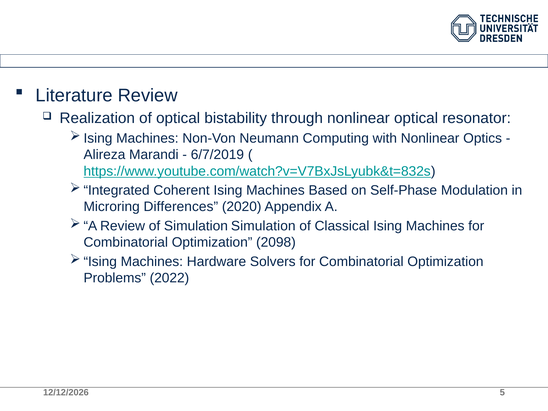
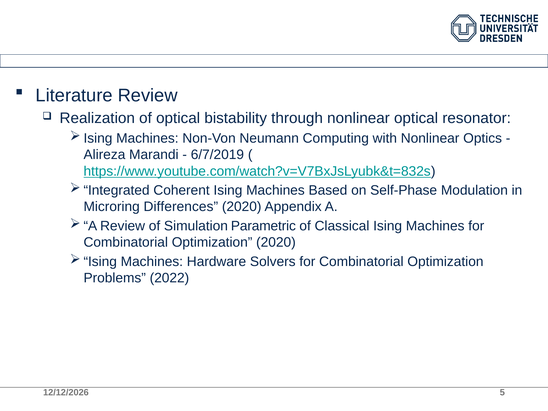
Simulation Simulation: Simulation -> Parametric
Optimization 2098: 2098 -> 2020
